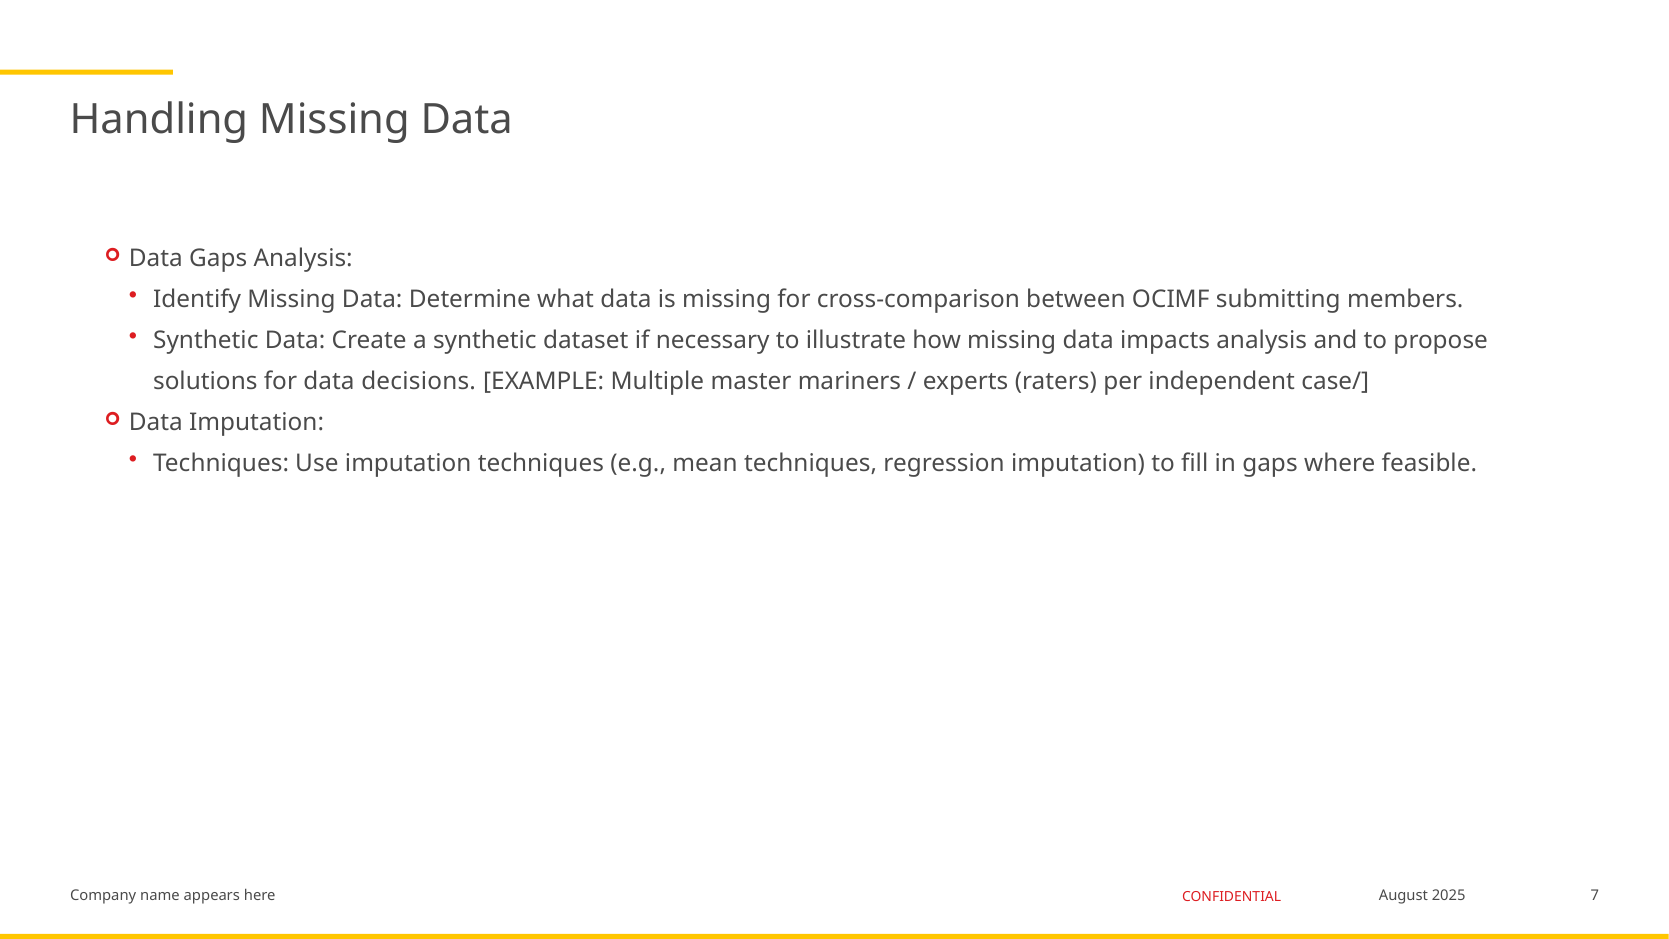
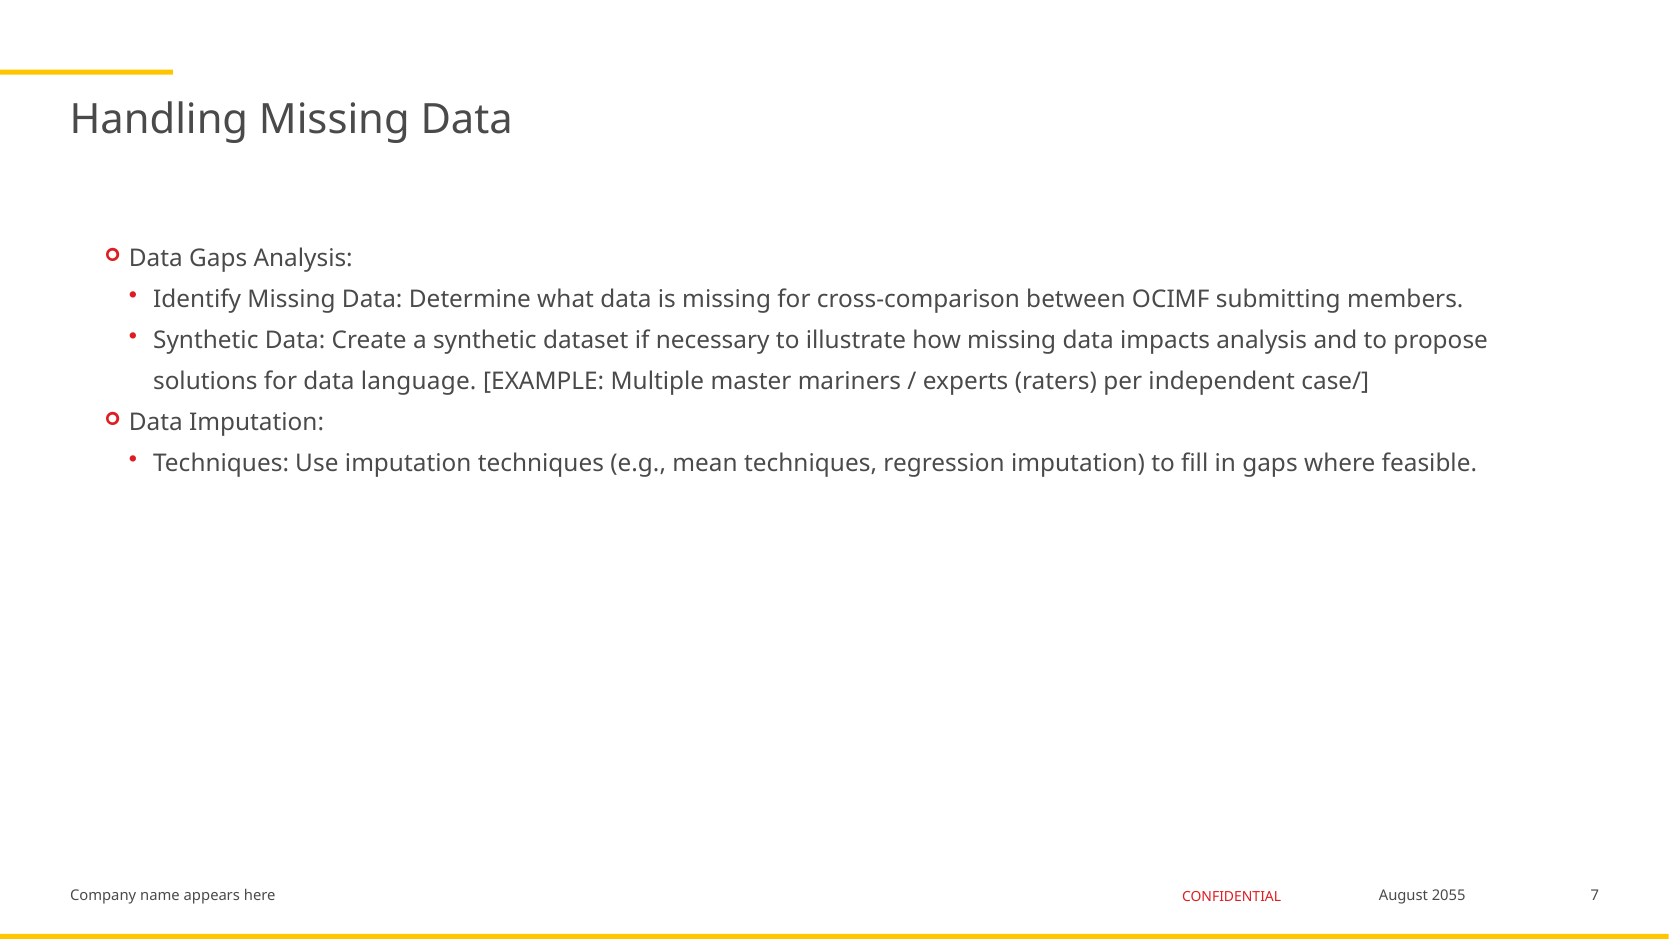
decisions: decisions -> language
2025: 2025 -> 2055
